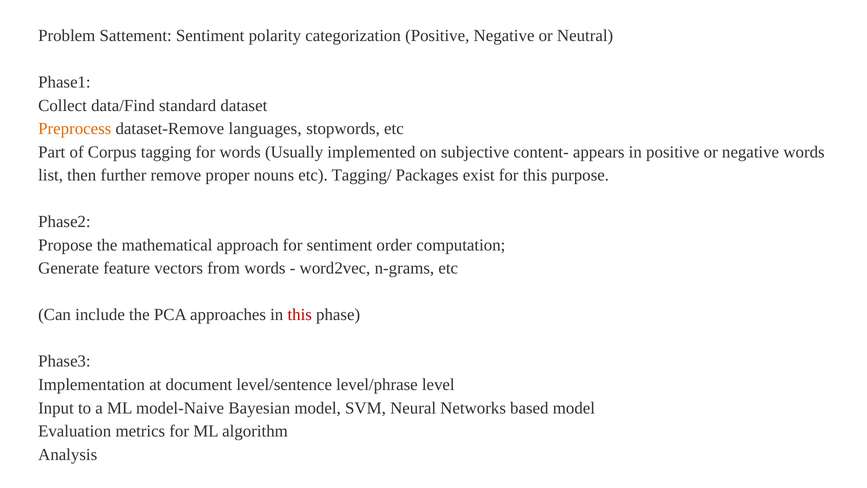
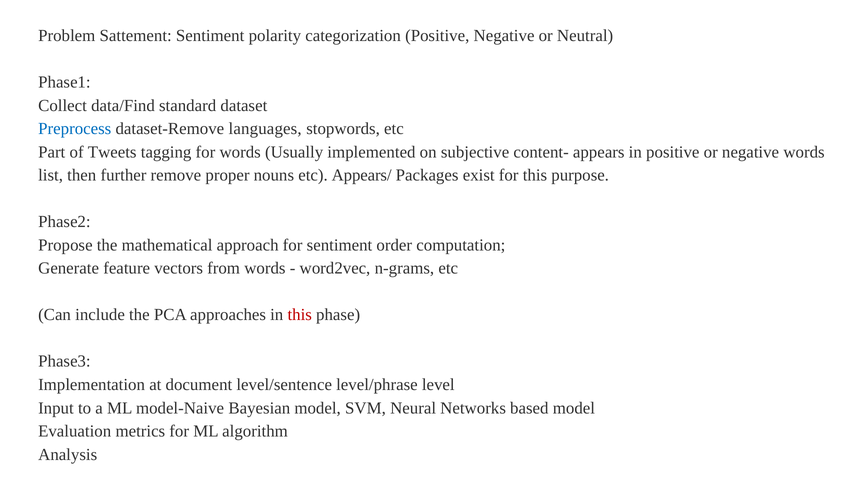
Preprocess colour: orange -> blue
Corpus: Corpus -> Tweets
Tagging/: Tagging/ -> Appears/
